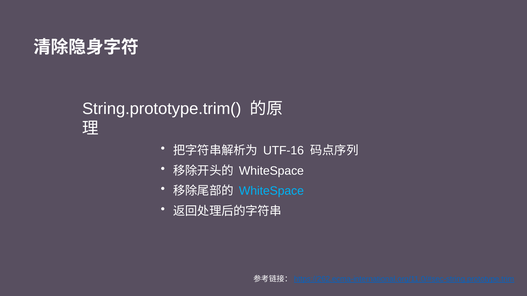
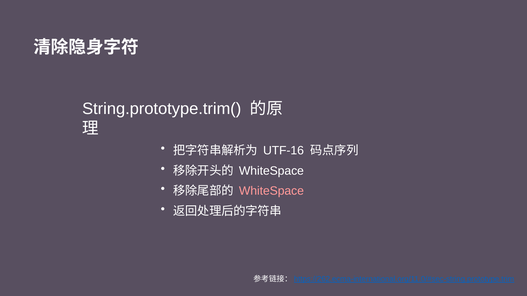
WhiteSpace at (271, 191) colour: light blue -> pink
